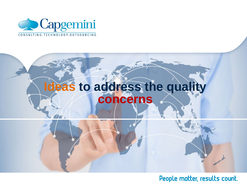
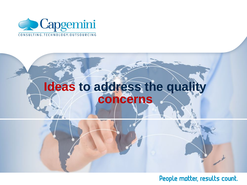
Ideas colour: orange -> red
